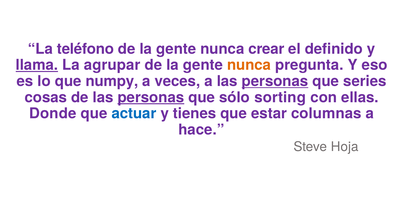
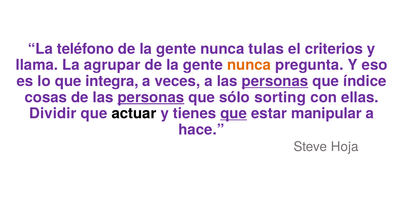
crear: crear -> tulas
definido: definido -> criterios
llama underline: present -> none
numpy: numpy -> integra
series: series -> índice
Donde: Donde -> Dividir
actuar colour: blue -> black
que at (234, 114) underline: none -> present
columnas: columnas -> manipular
